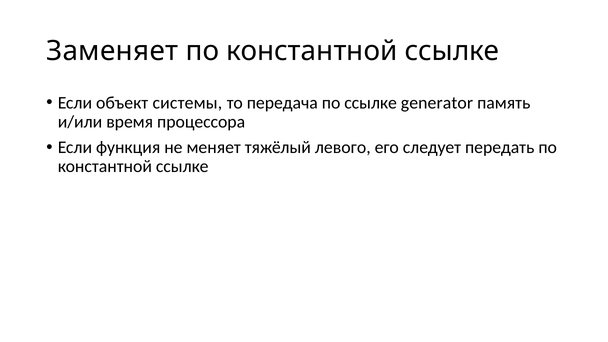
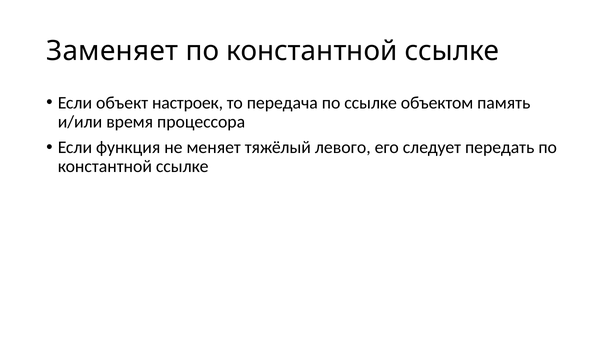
системы: системы -> настроек
generator: generator -> объектом
